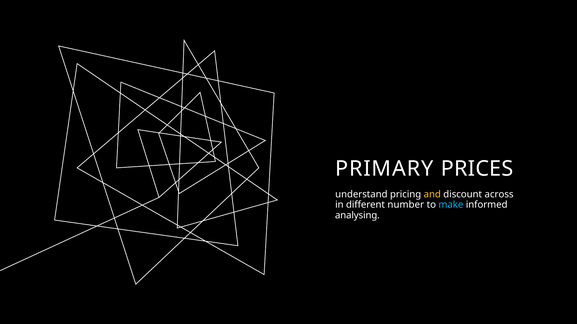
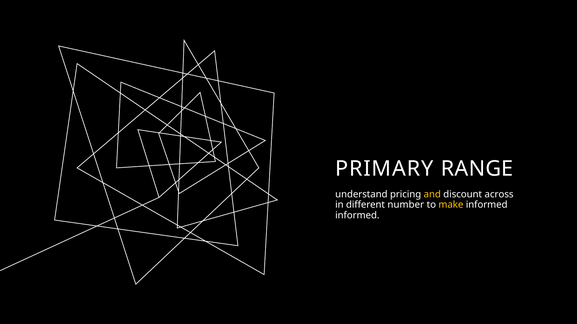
PRICES: PRICES -> RANGE
make colour: light blue -> yellow
analysing at (357, 216): analysing -> informed
